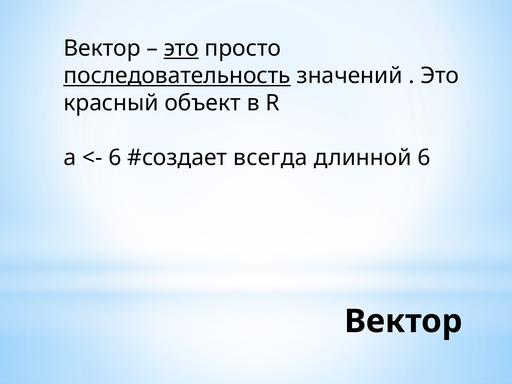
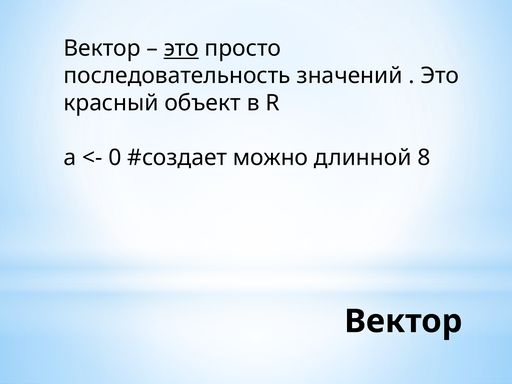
последовательность underline: present -> none
6 at (115, 158): 6 -> 0
всегда: всегда -> можно
длинной 6: 6 -> 8
